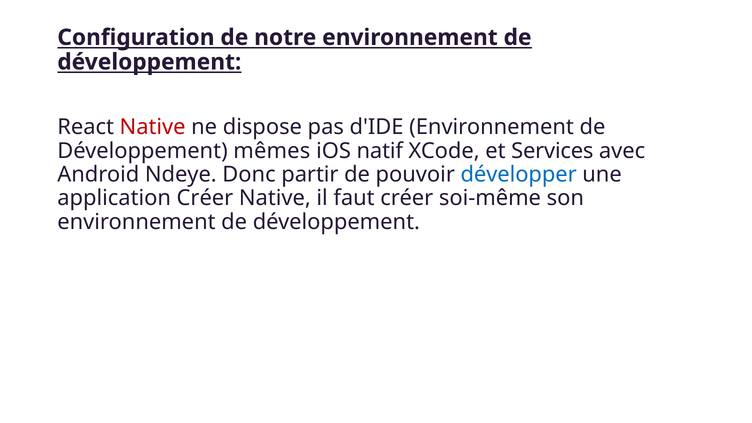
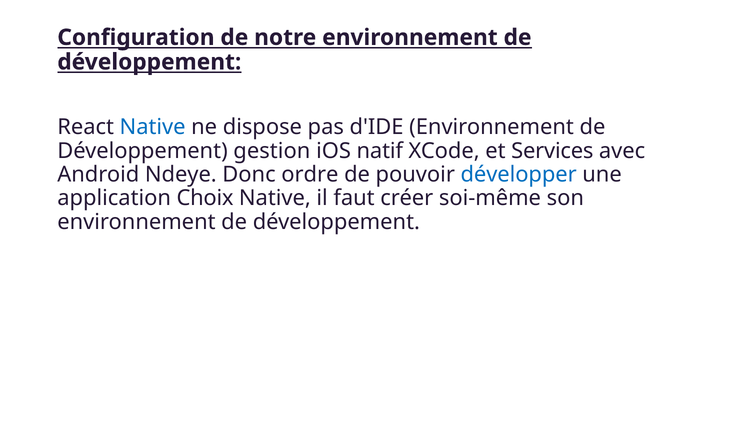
Native at (153, 127) colour: red -> blue
mêmes: mêmes -> gestion
partir: partir -> ordre
application Créer: Créer -> Choix
